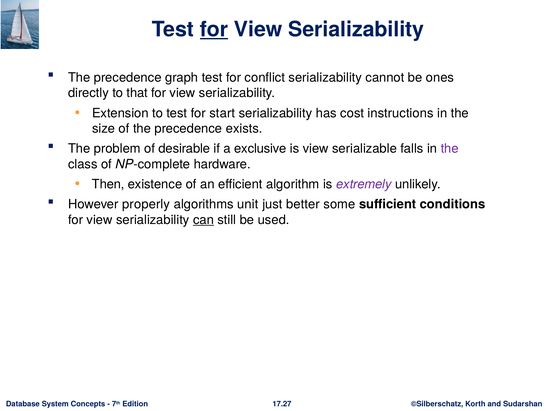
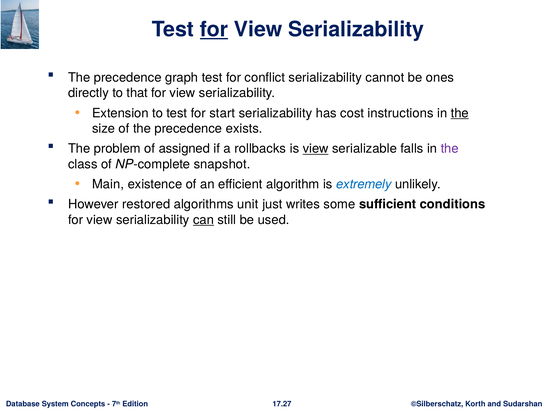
the at (460, 113) underline: none -> present
desirable: desirable -> assigned
exclusive: exclusive -> rollbacks
view at (316, 149) underline: none -> present
hardware: hardware -> snapshot
Then: Then -> Main
extremely colour: purple -> blue
properly: properly -> restored
better: better -> writes
